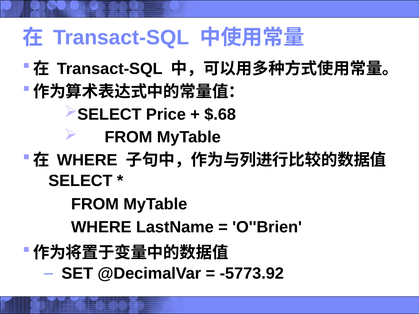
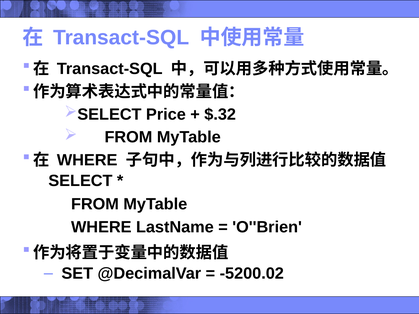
$.68: $.68 -> $.32
-5773.92: -5773.92 -> -5200.02
